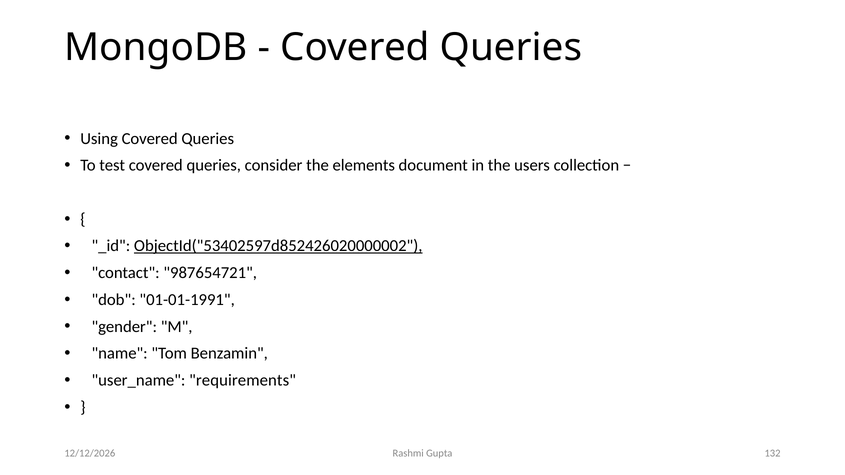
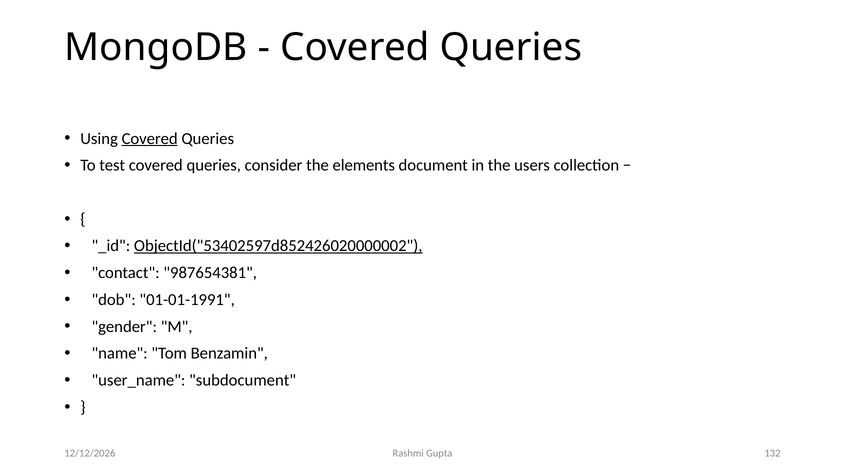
Covered at (150, 139) underline: none -> present
987654721: 987654721 -> 987654381
requirements: requirements -> subdocument
